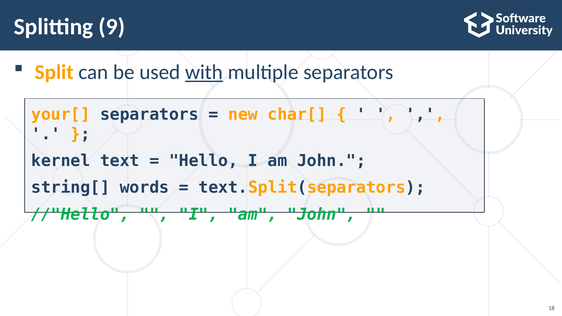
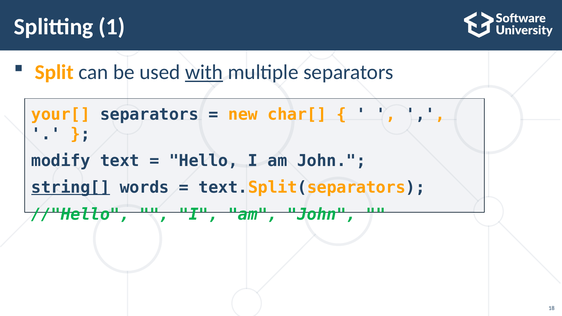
9: 9 -> 1
kernel: kernel -> modify
string[ underline: none -> present
